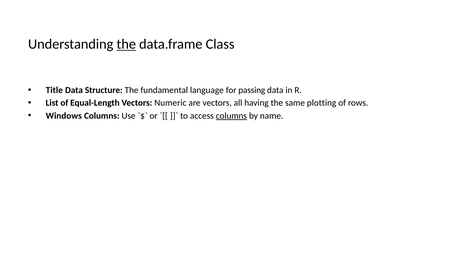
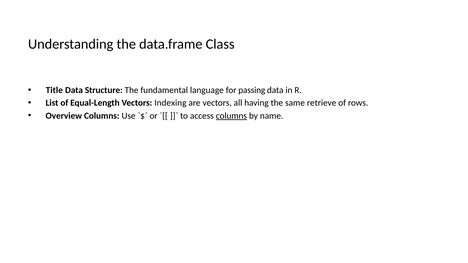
the at (126, 44) underline: present -> none
Numeric: Numeric -> Indexing
plotting: plotting -> retrieve
Windows: Windows -> Overview
